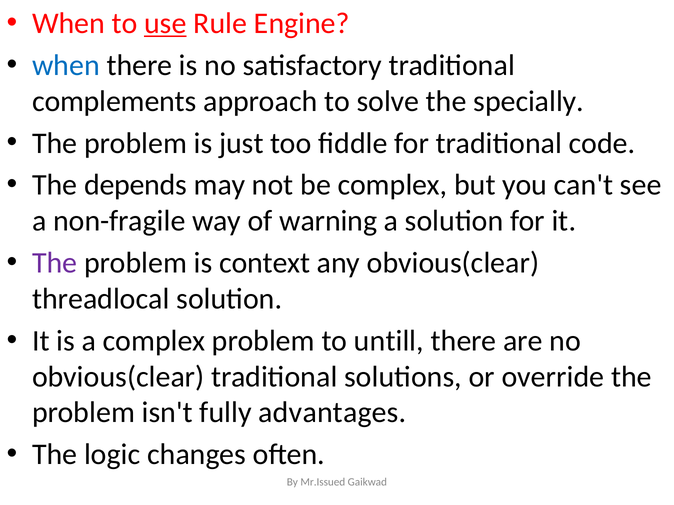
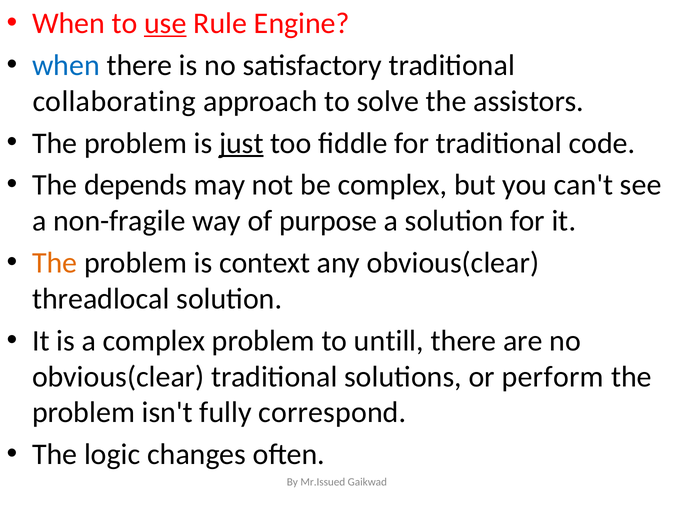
complements: complements -> collaborating
specially: specially -> assistors
just underline: none -> present
warning: warning -> purpose
The at (55, 263) colour: purple -> orange
override: override -> perform
advantages: advantages -> correspond
